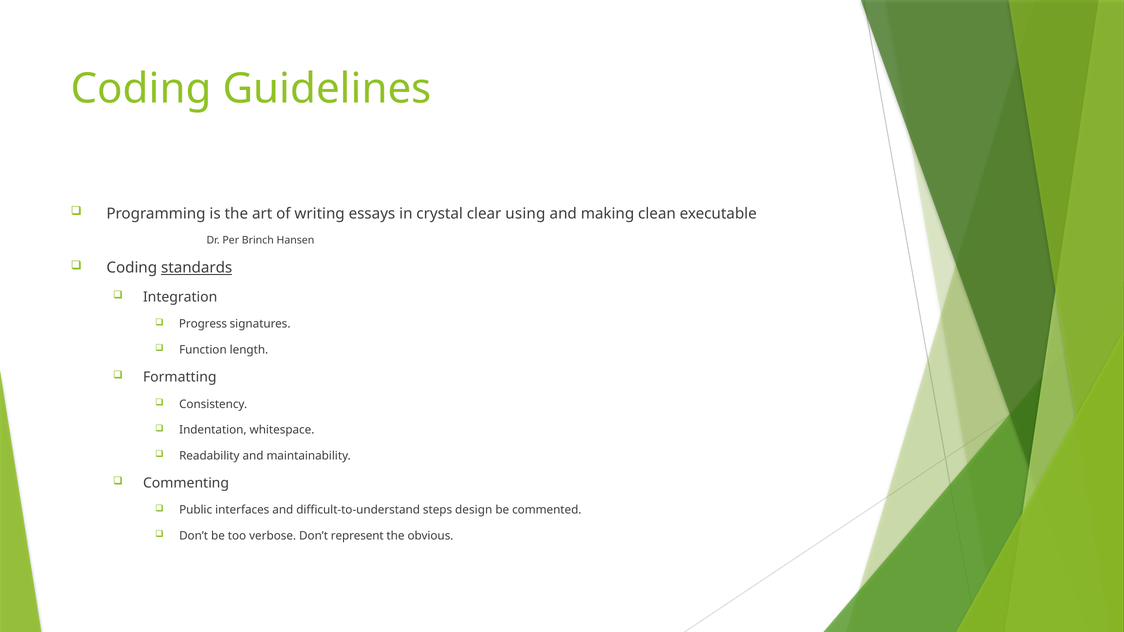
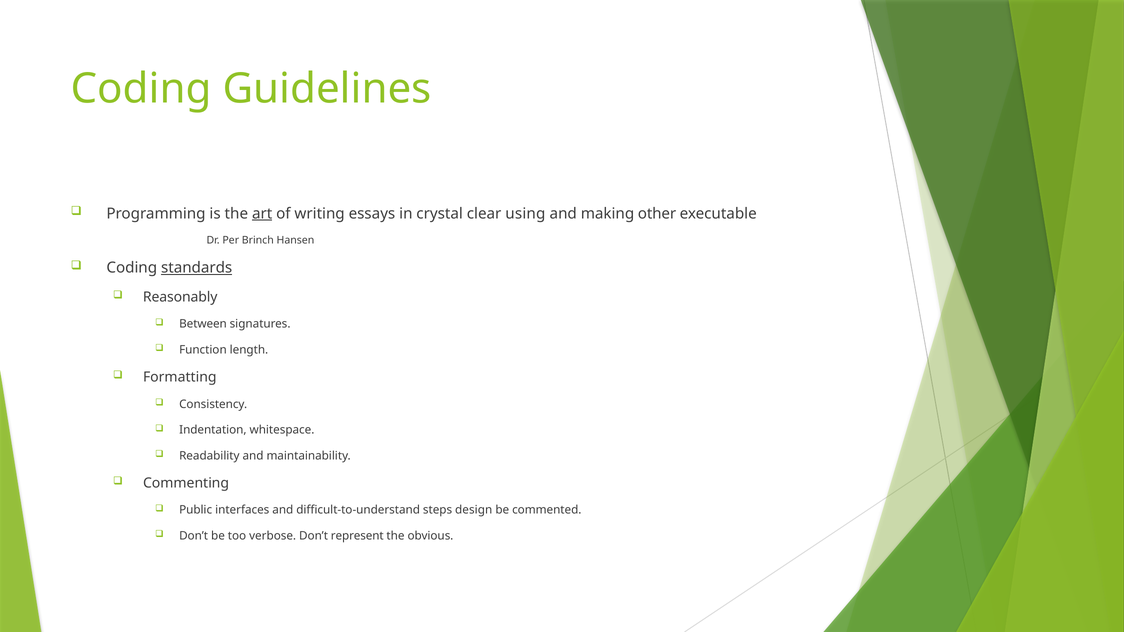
art underline: none -> present
clean: clean -> other
Integration: Integration -> Reasonably
Progress: Progress -> Between
